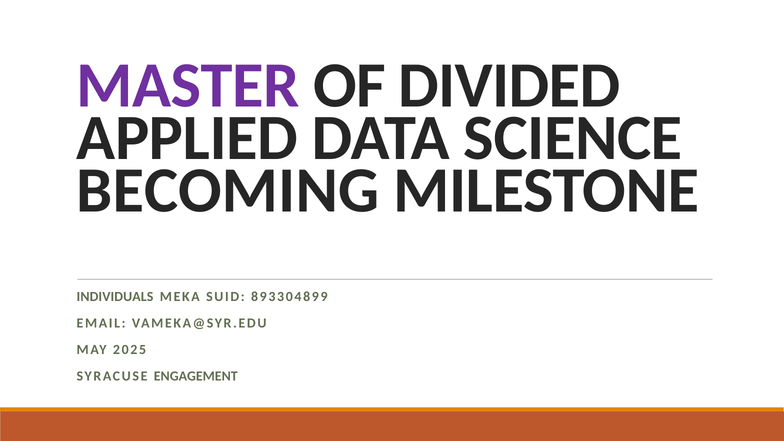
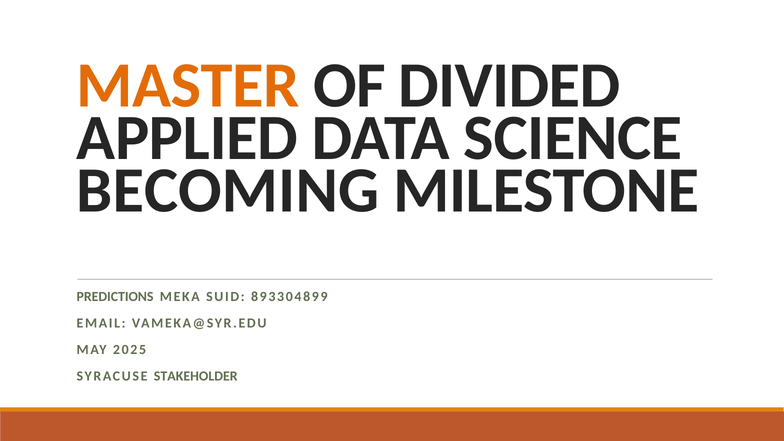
MASTER colour: purple -> orange
INDIVIDUALS: INDIVIDUALS -> PREDICTIONS
ENGAGEMENT: ENGAGEMENT -> STAKEHOLDER
